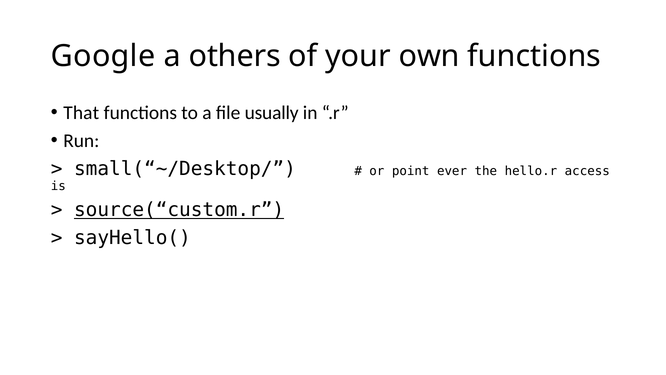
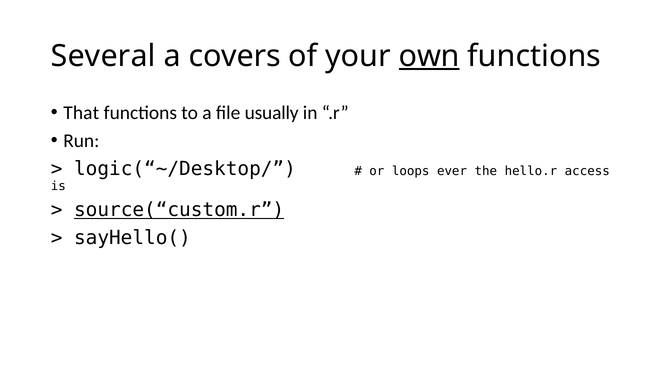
Google: Google -> Several
others: others -> covers
own underline: none -> present
small(“~/Desktop/: small(“~/Desktop/ -> logic(“~/Desktop/
point: point -> loops
